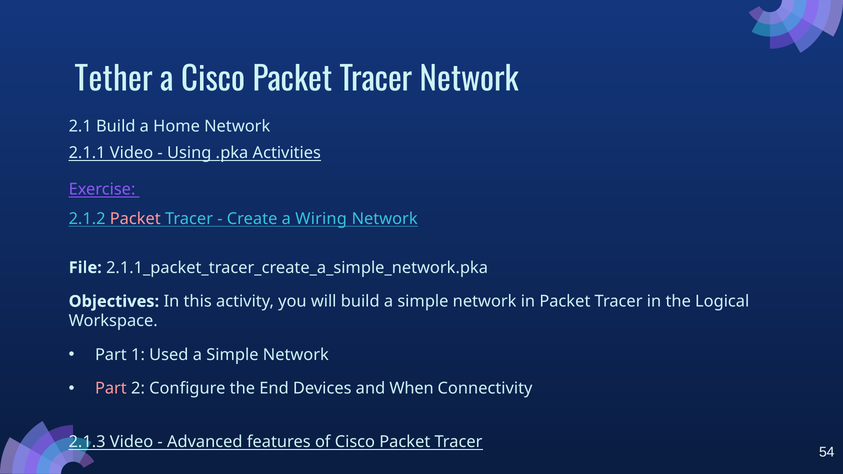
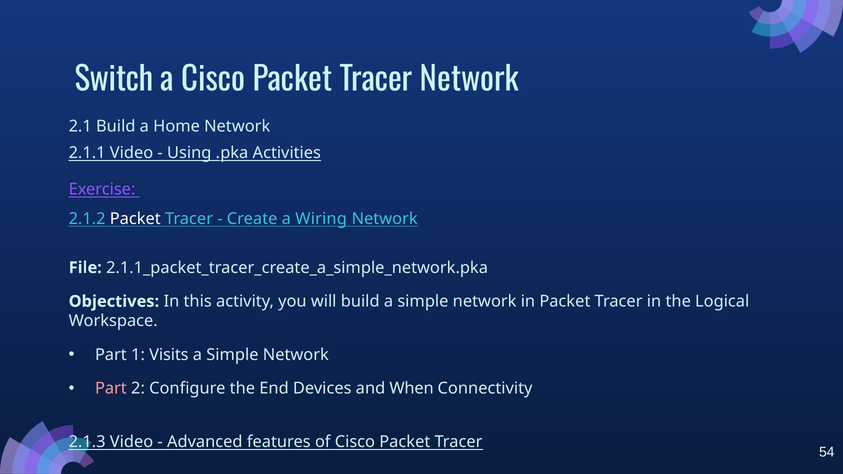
Tether: Tether -> Switch
Packet at (135, 219) colour: pink -> white
Used: Used -> Visits
